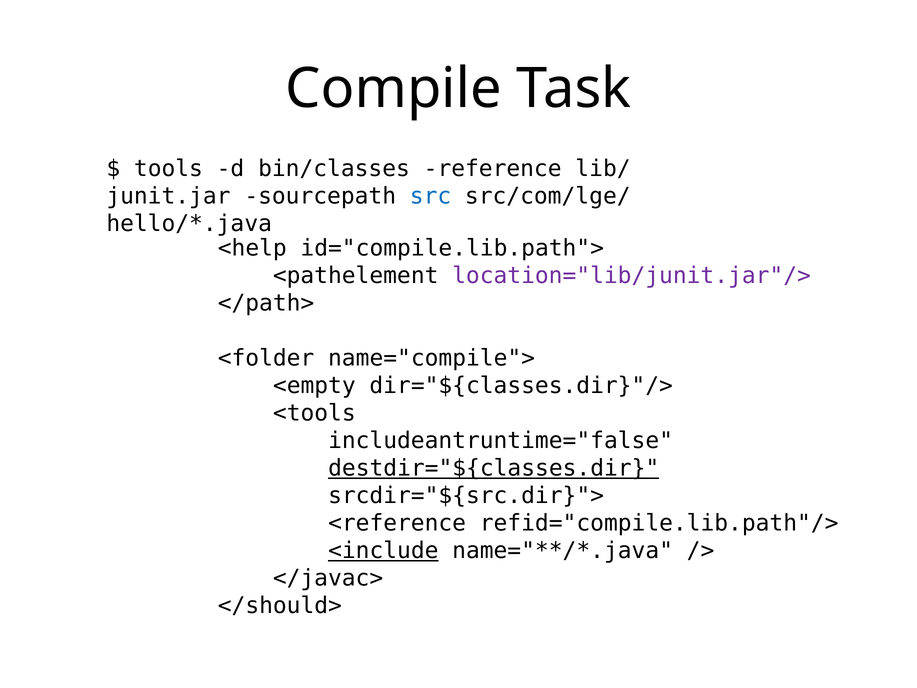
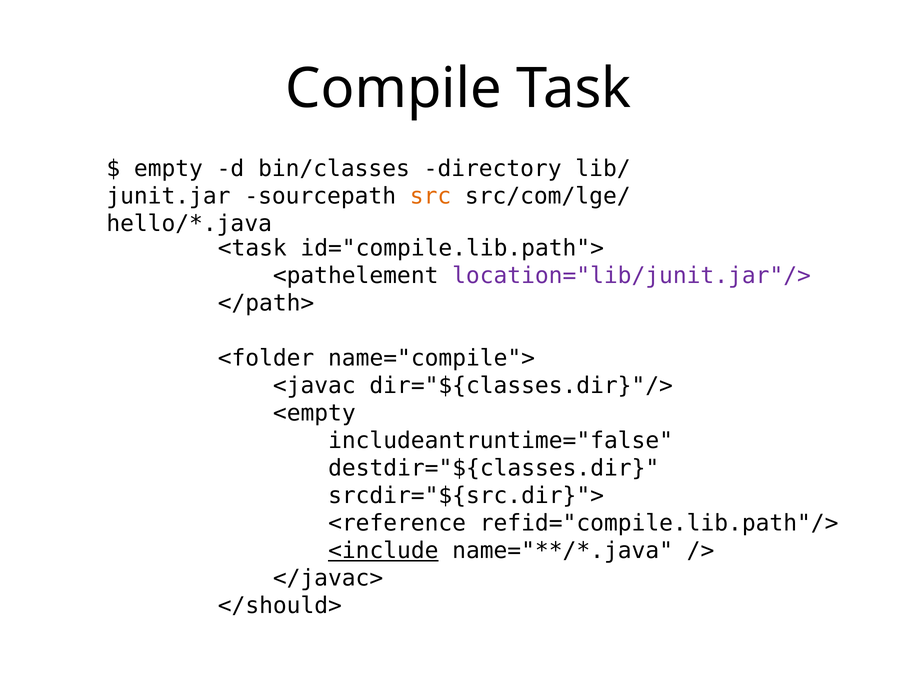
tools: tools -> empty
reference: reference -> directory
src colour: blue -> orange
<help: <help -> <task
<empty: <empty -> <javac
<tools: <tools -> <empty
destdir="${classes.dir underline: present -> none
